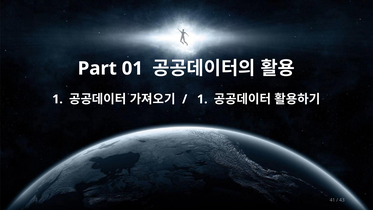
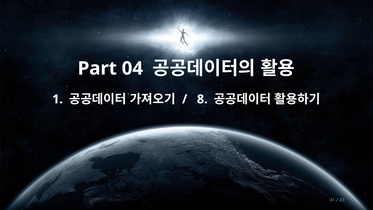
01: 01 -> 04
1 at (202, 99): 1 -> 8
